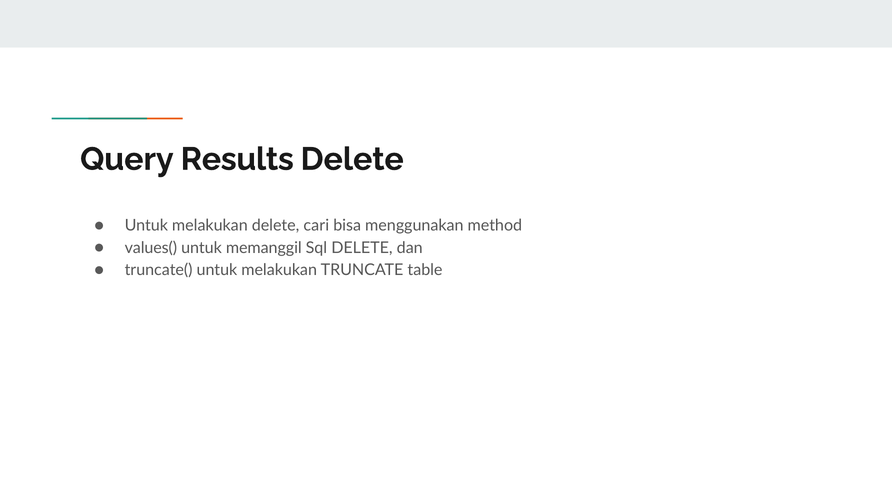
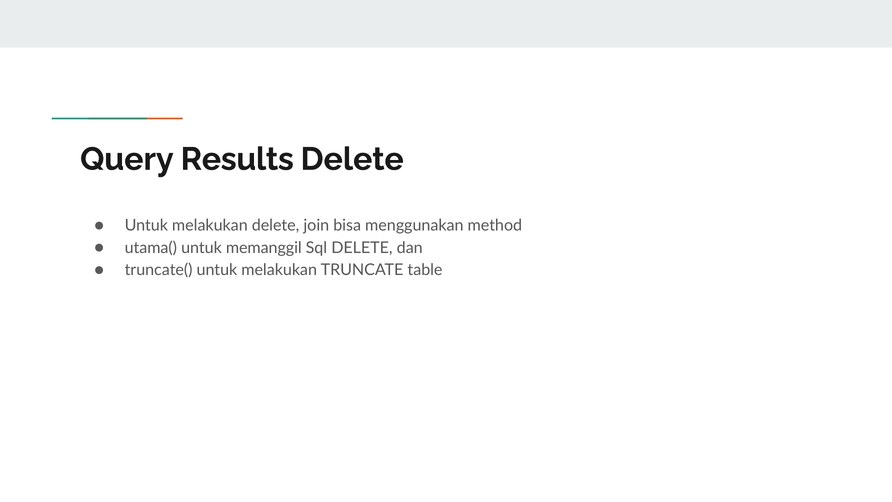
cari: cari -> join
values(: values( -> utama(
